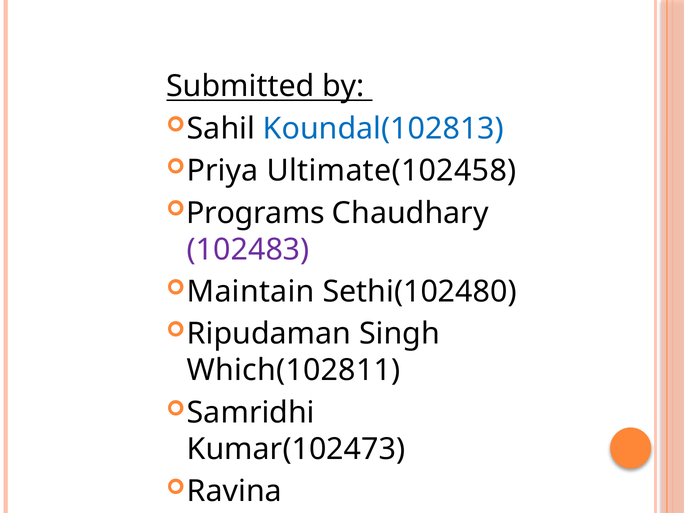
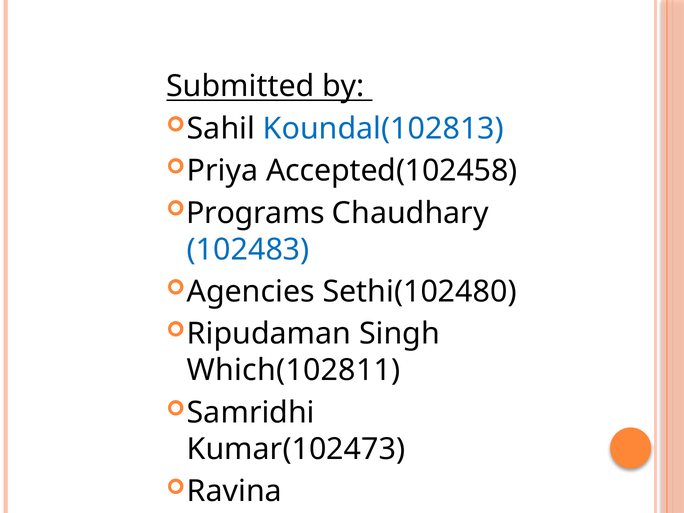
Ultimate(102458: Ultimate(102458 -> Accepted(102458
102483 colour: purple -> blue
Maintain: Maintain -> Agencies
